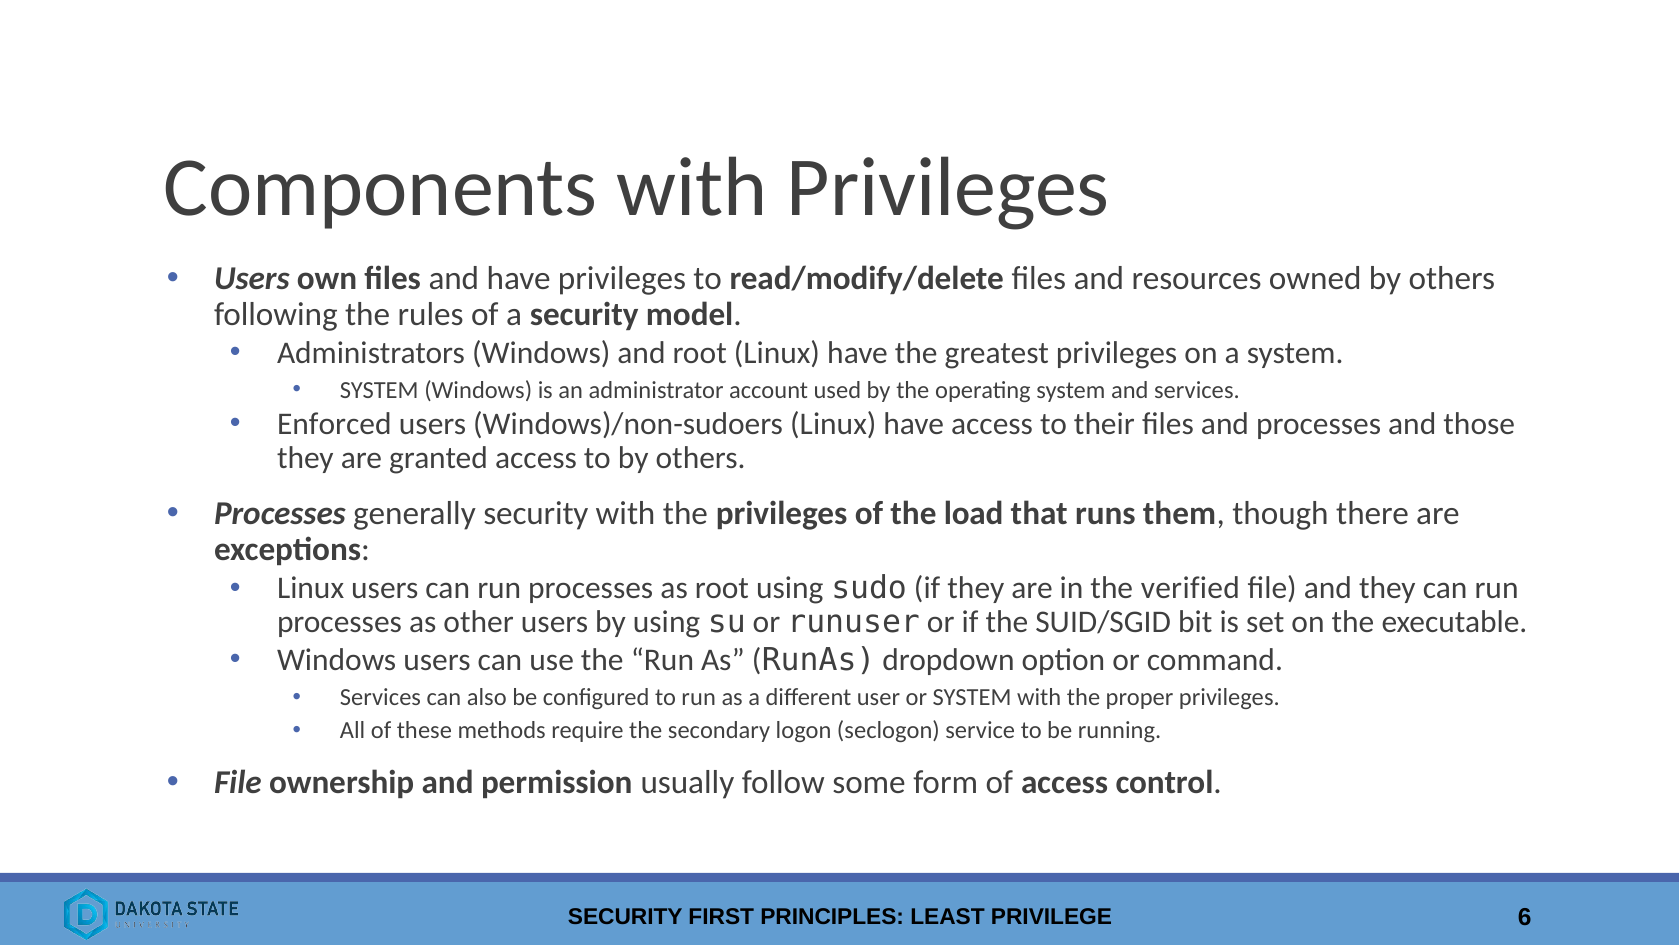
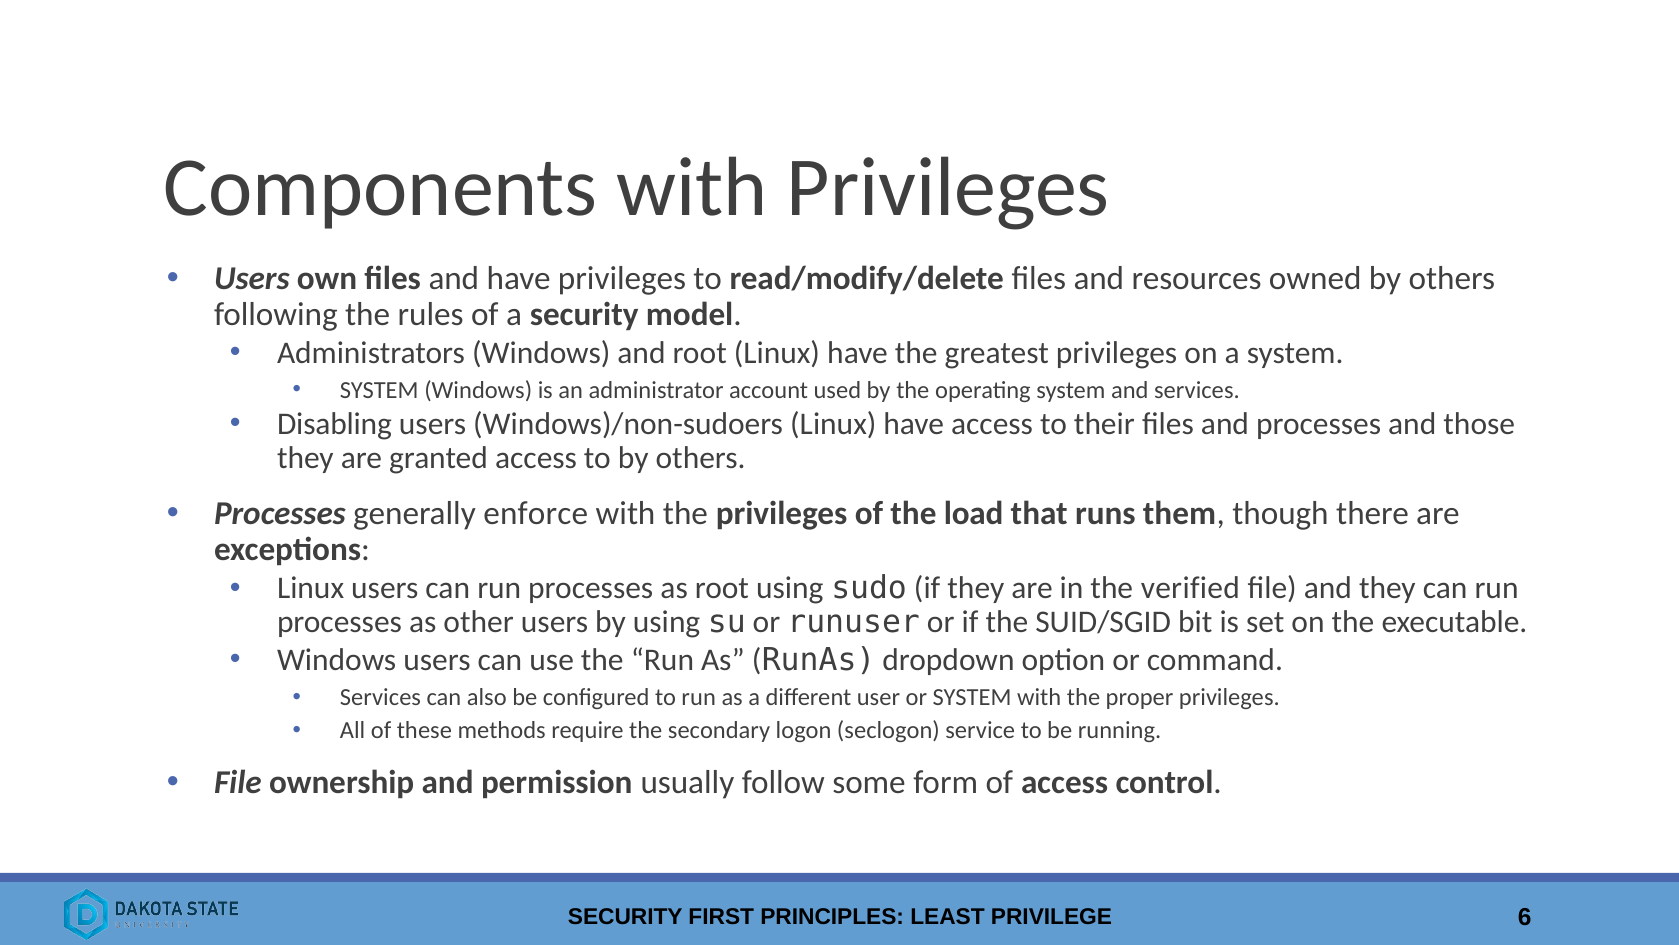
Enforced: Enforced -> Disabling
generally security: security -> enforce
